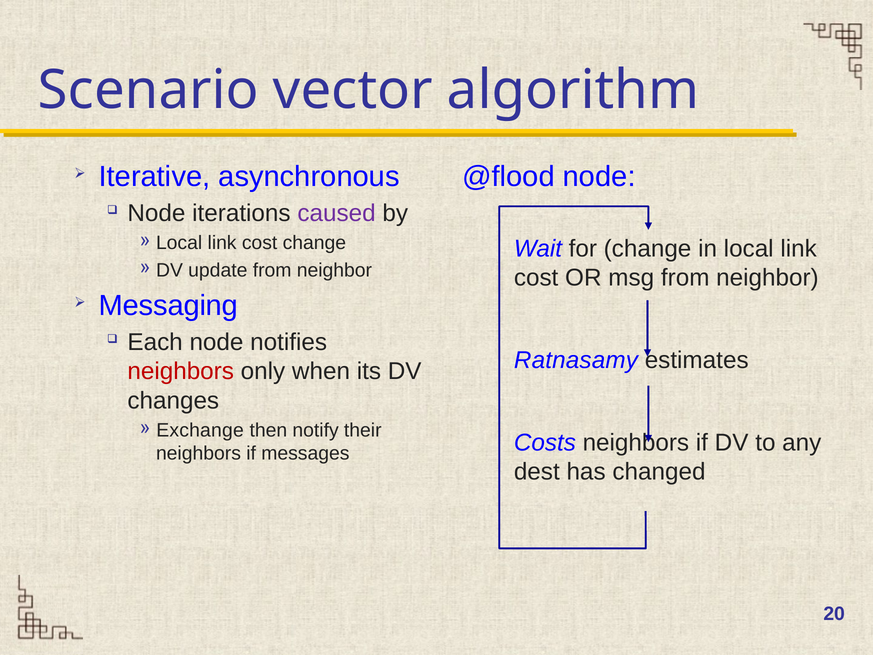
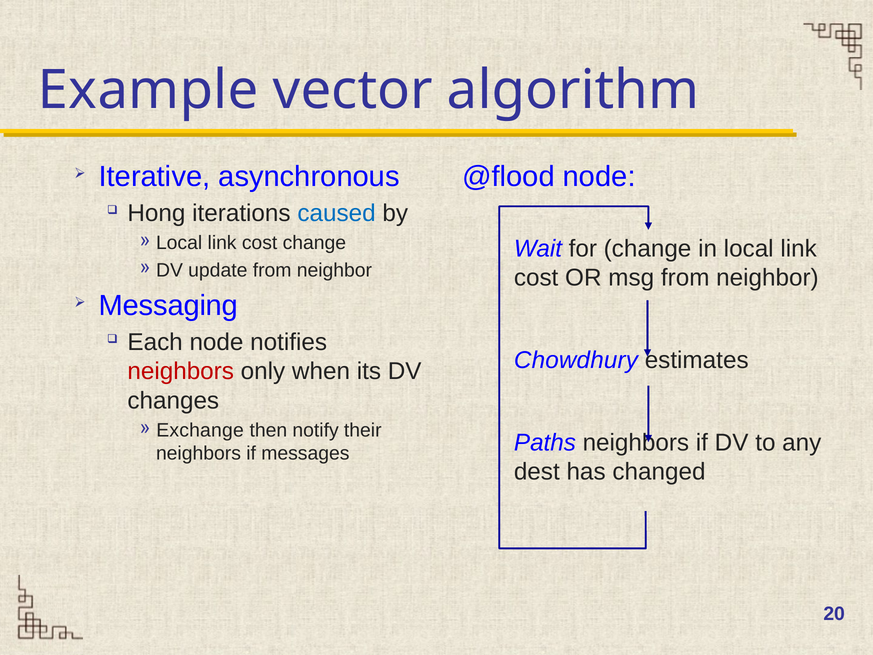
Scenario: Scenario -> Example
Node at (156, 213): Node -> Hong
caused colour: purple -> blue
Ratnasamy: Ratnasamy -> Chowdhury
Costs: Costs -> Paths
